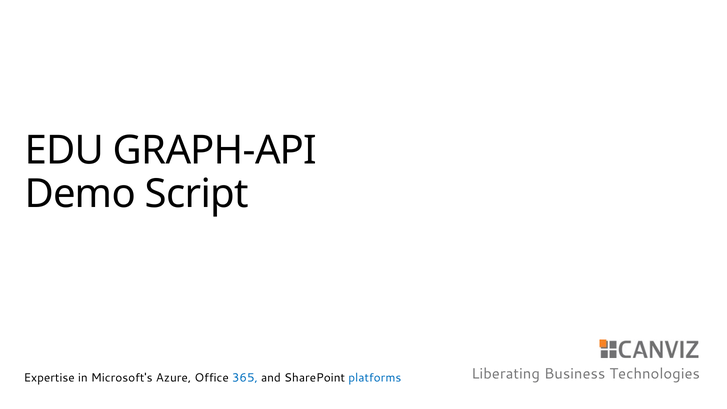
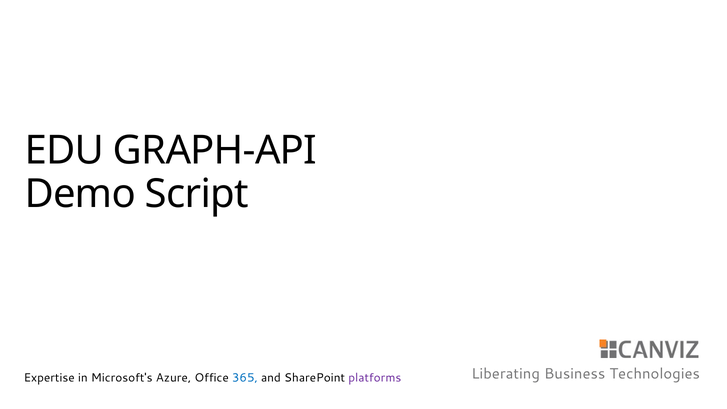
platforms colour: blue -> purple
